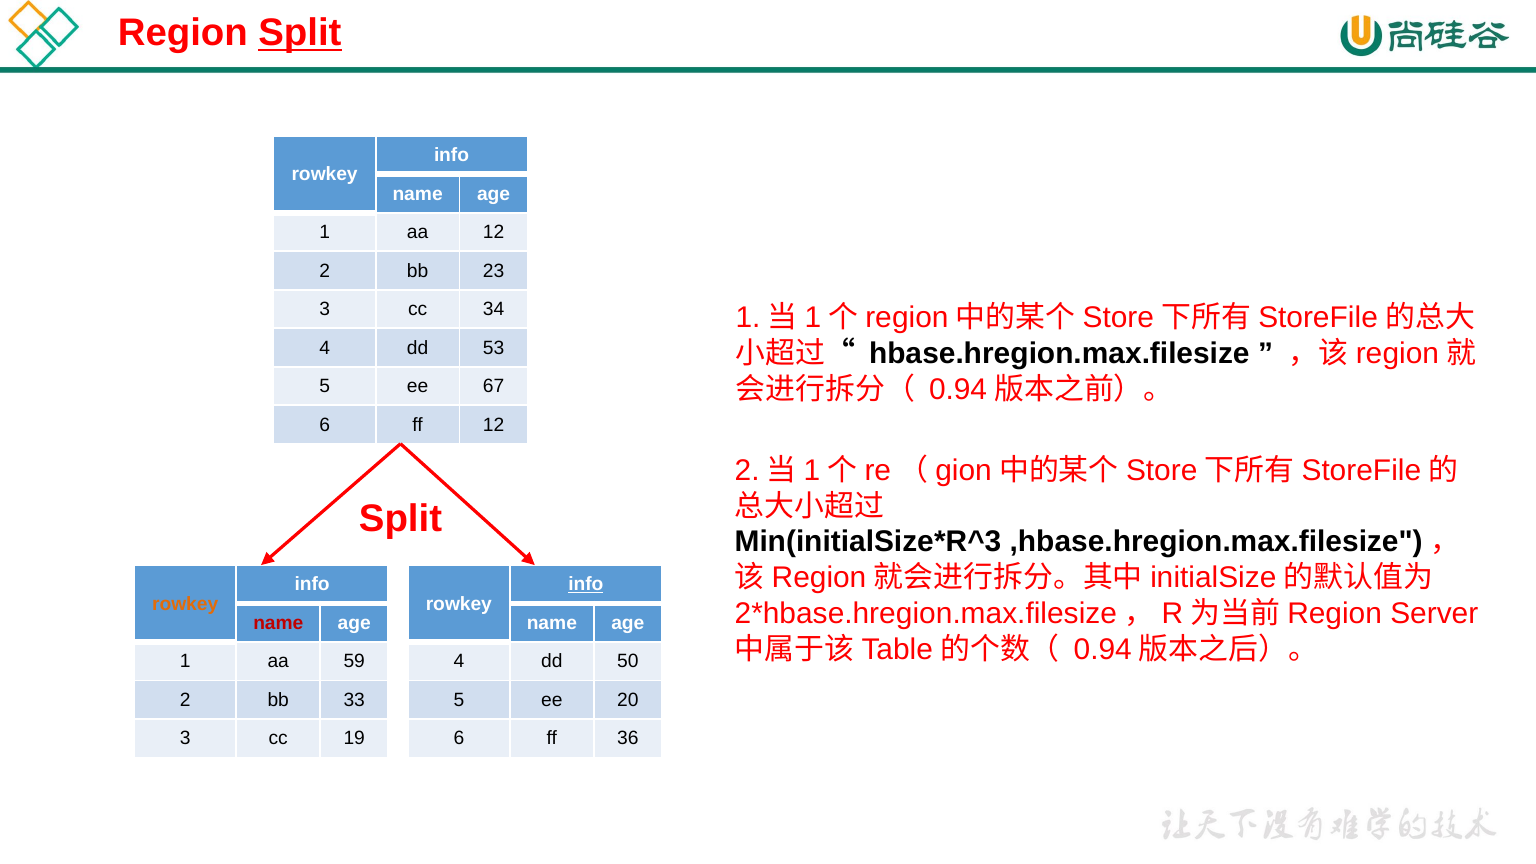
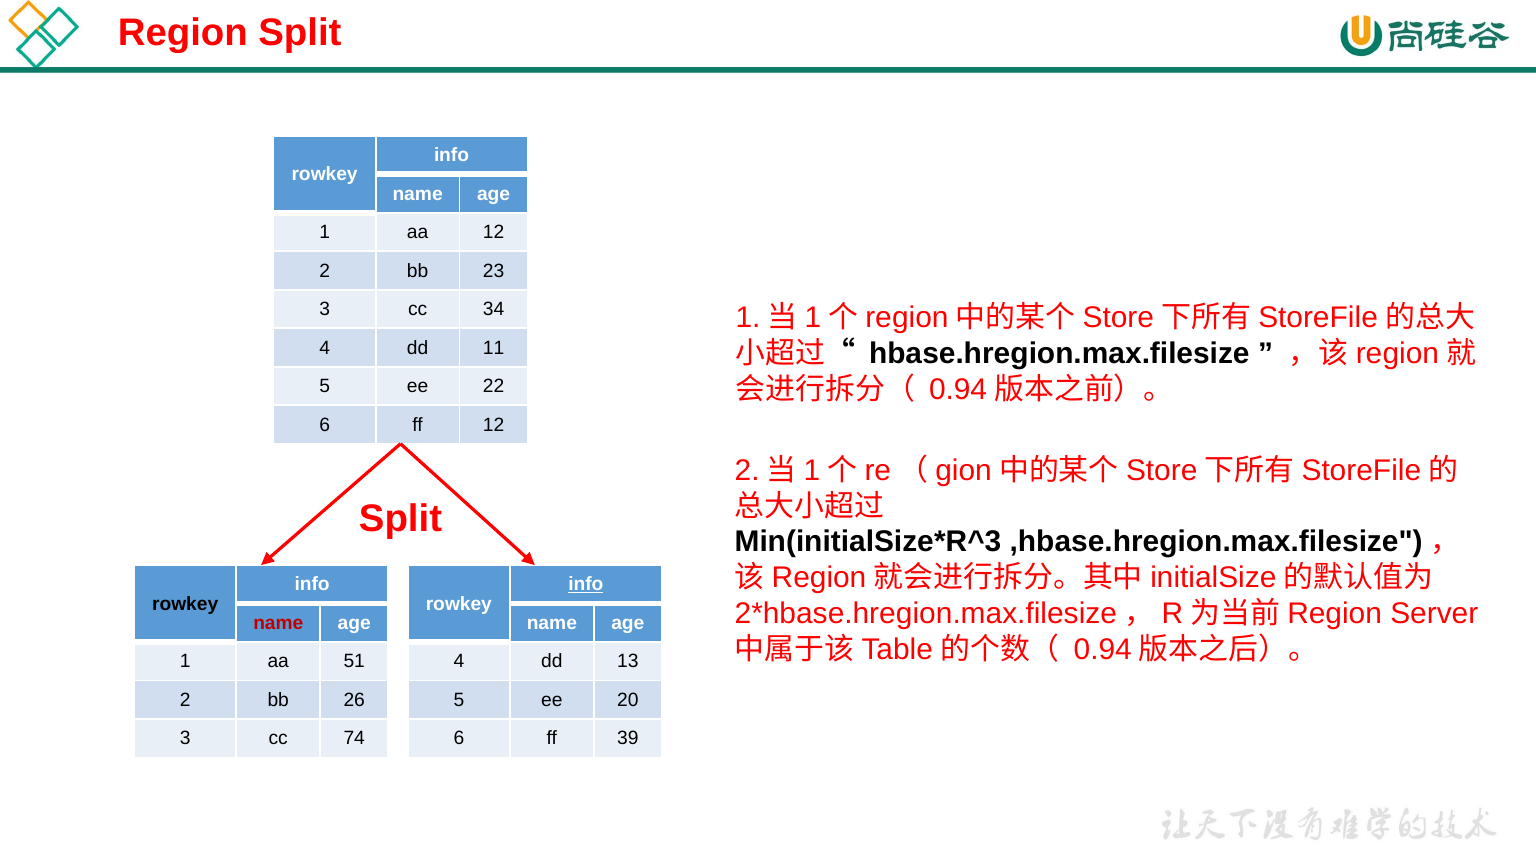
Split at (300, 33) underline: present -> none
53: 53 -> 11
67: 67 -> 22
rowkey at (185, 604) colour: orange -> black
59: 59 -> 51
50: 50 -> 13
33: 33 -> 26
19: 19 -> 74
36: 36 -> 39
